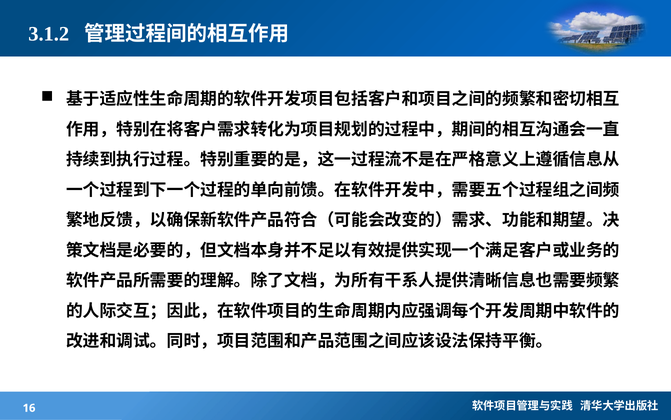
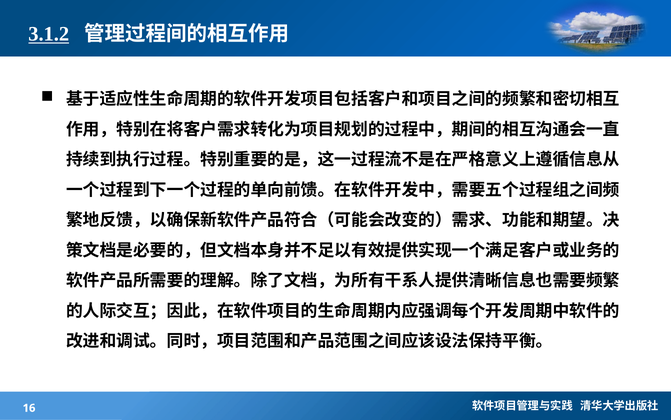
3.1.2 underline: none -> present
